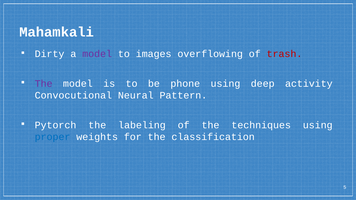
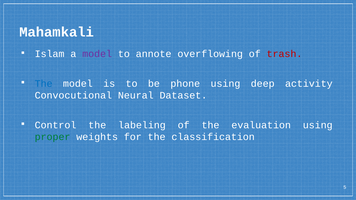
Dirty: Dirty -> Islam
images: images -> annote
The at (44, 84) colour: purple -> blue
Pattern: Pattern -> Dataset
Pytorch: Pytorch -> Control
techniques: techniques -> evaluation
proper colour: blue -> green
